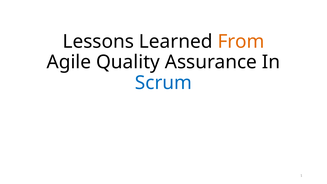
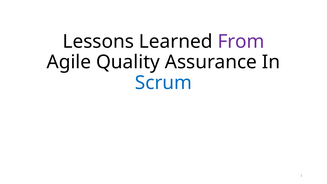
From colour: orange -> purple
